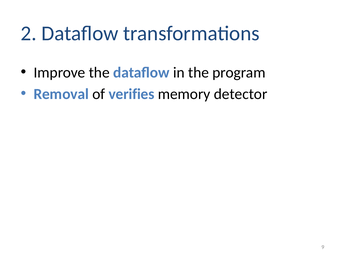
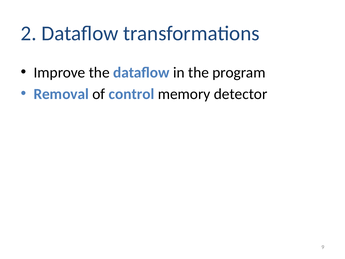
verifies: verifies -> control
